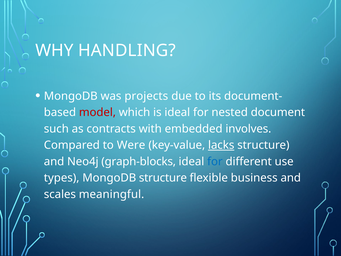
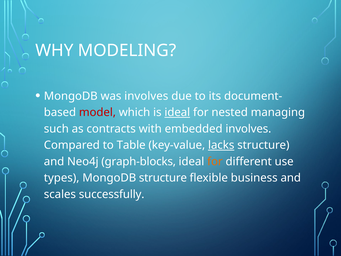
HANDLING: HANDLING -> MODELING
was projects: projects -> involves
ideal at (177, 112) underline: none -> present
document: document -> managing
Were: Were -> Table
for at (215, 161) colour: blue -> orange
meaningful: meaningful -> successfully
